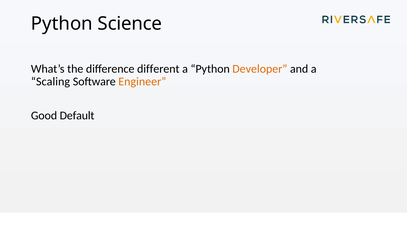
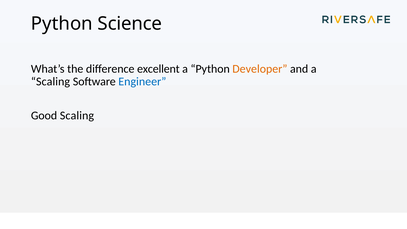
different: different -> excellent
Engineer colour: orange -> blue
Good Default: Default -> Scaling
